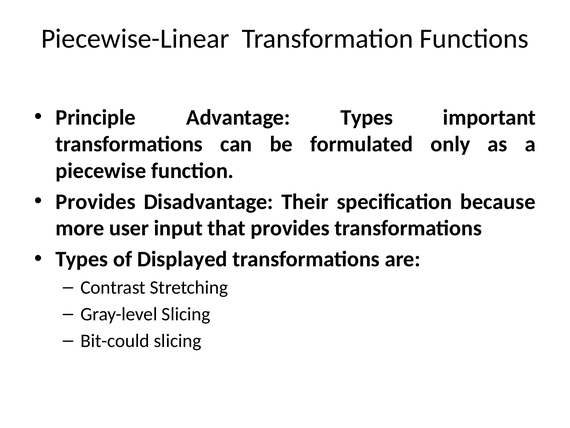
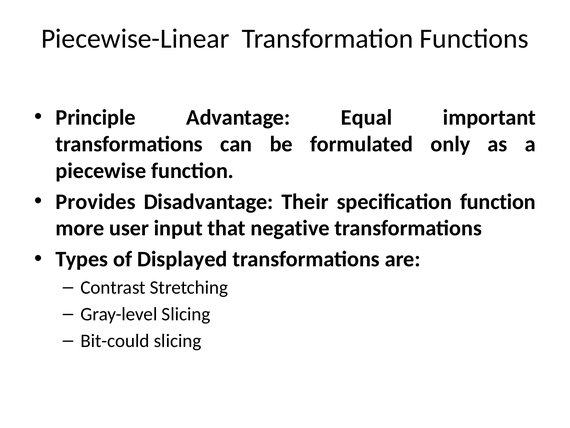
Advantage Types: Types -> Equal
specification because: because -> function
that provides: provides -> negative
